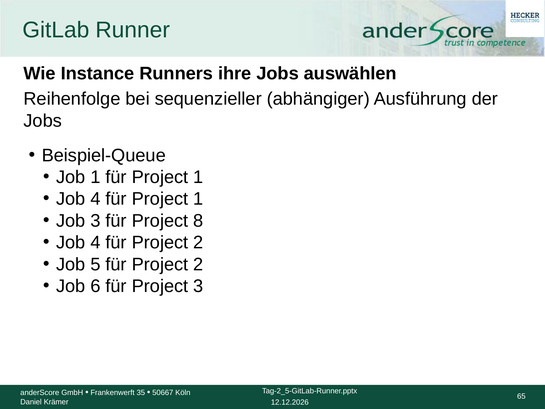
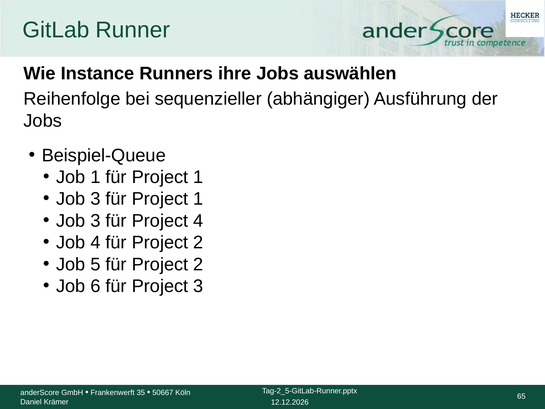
4 at (95, 199): 4 -> 3
Project 8: 8 -> 4
